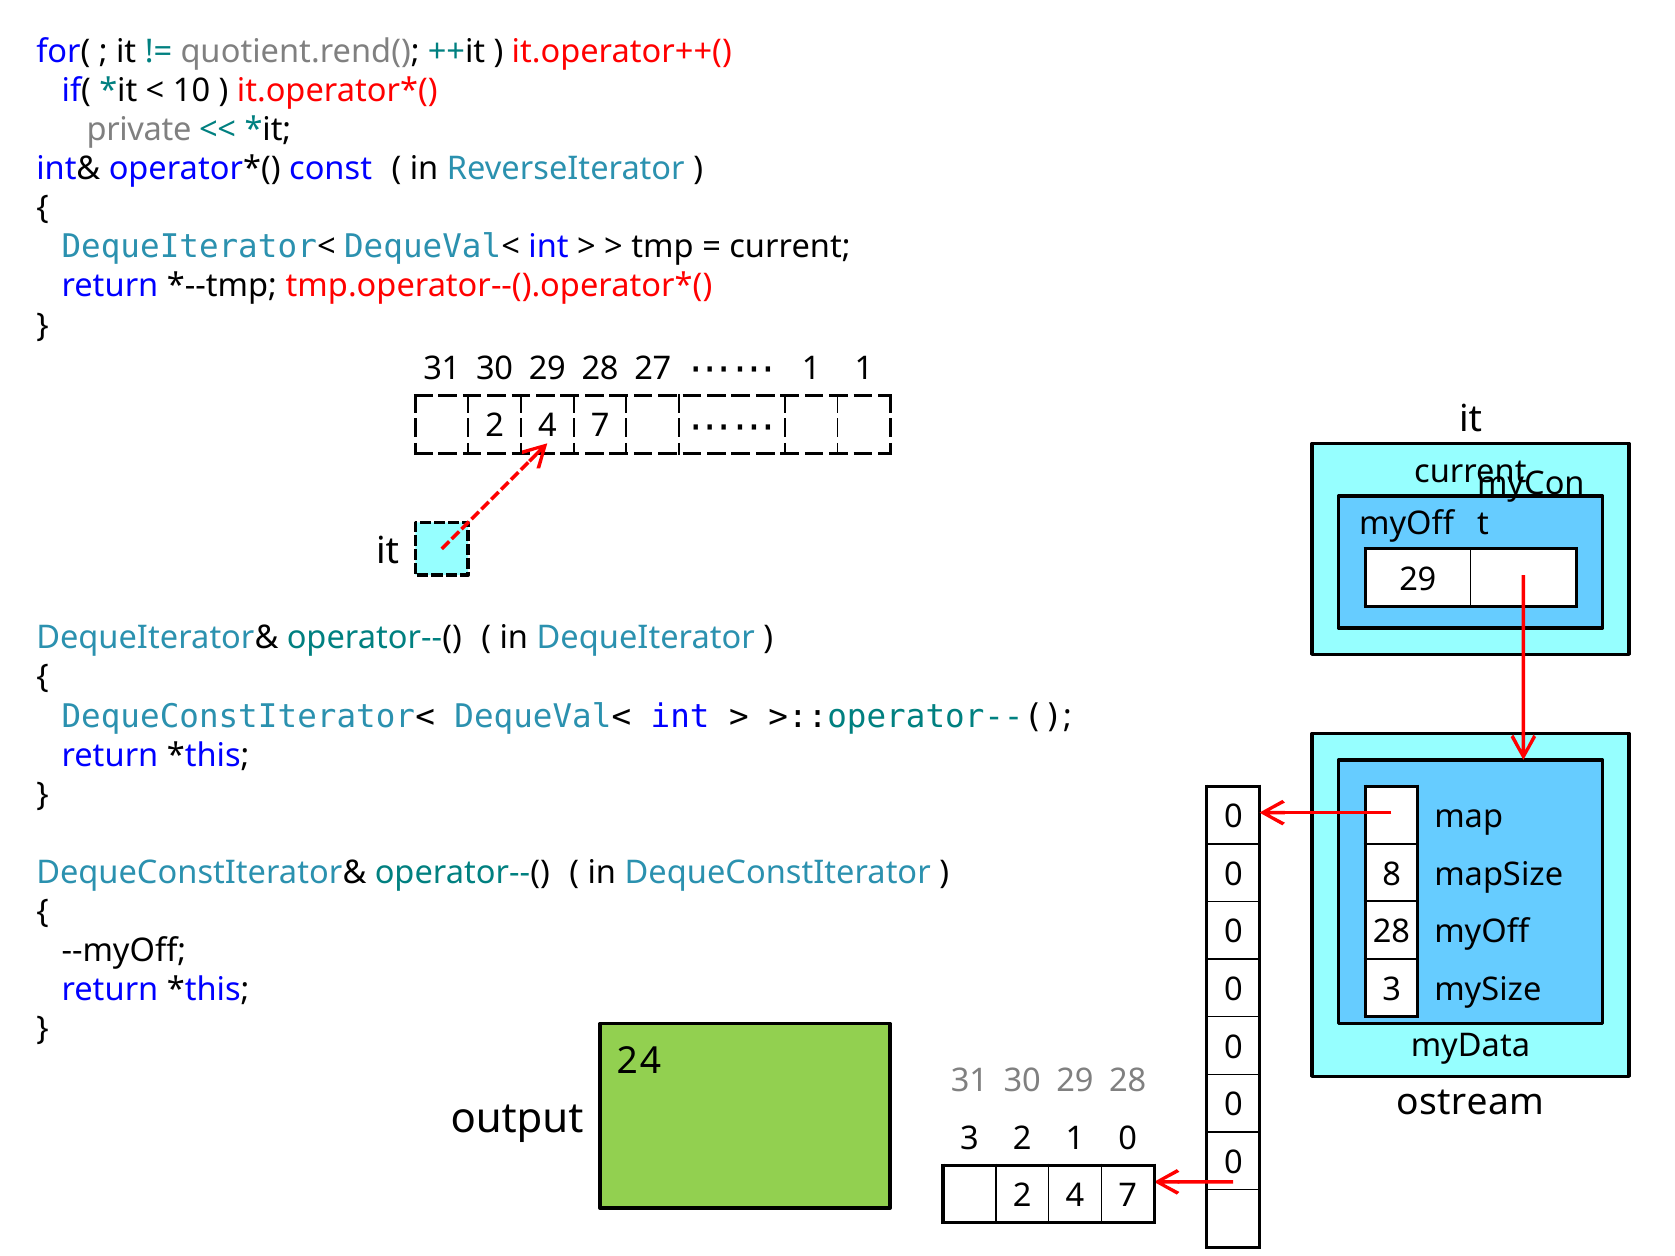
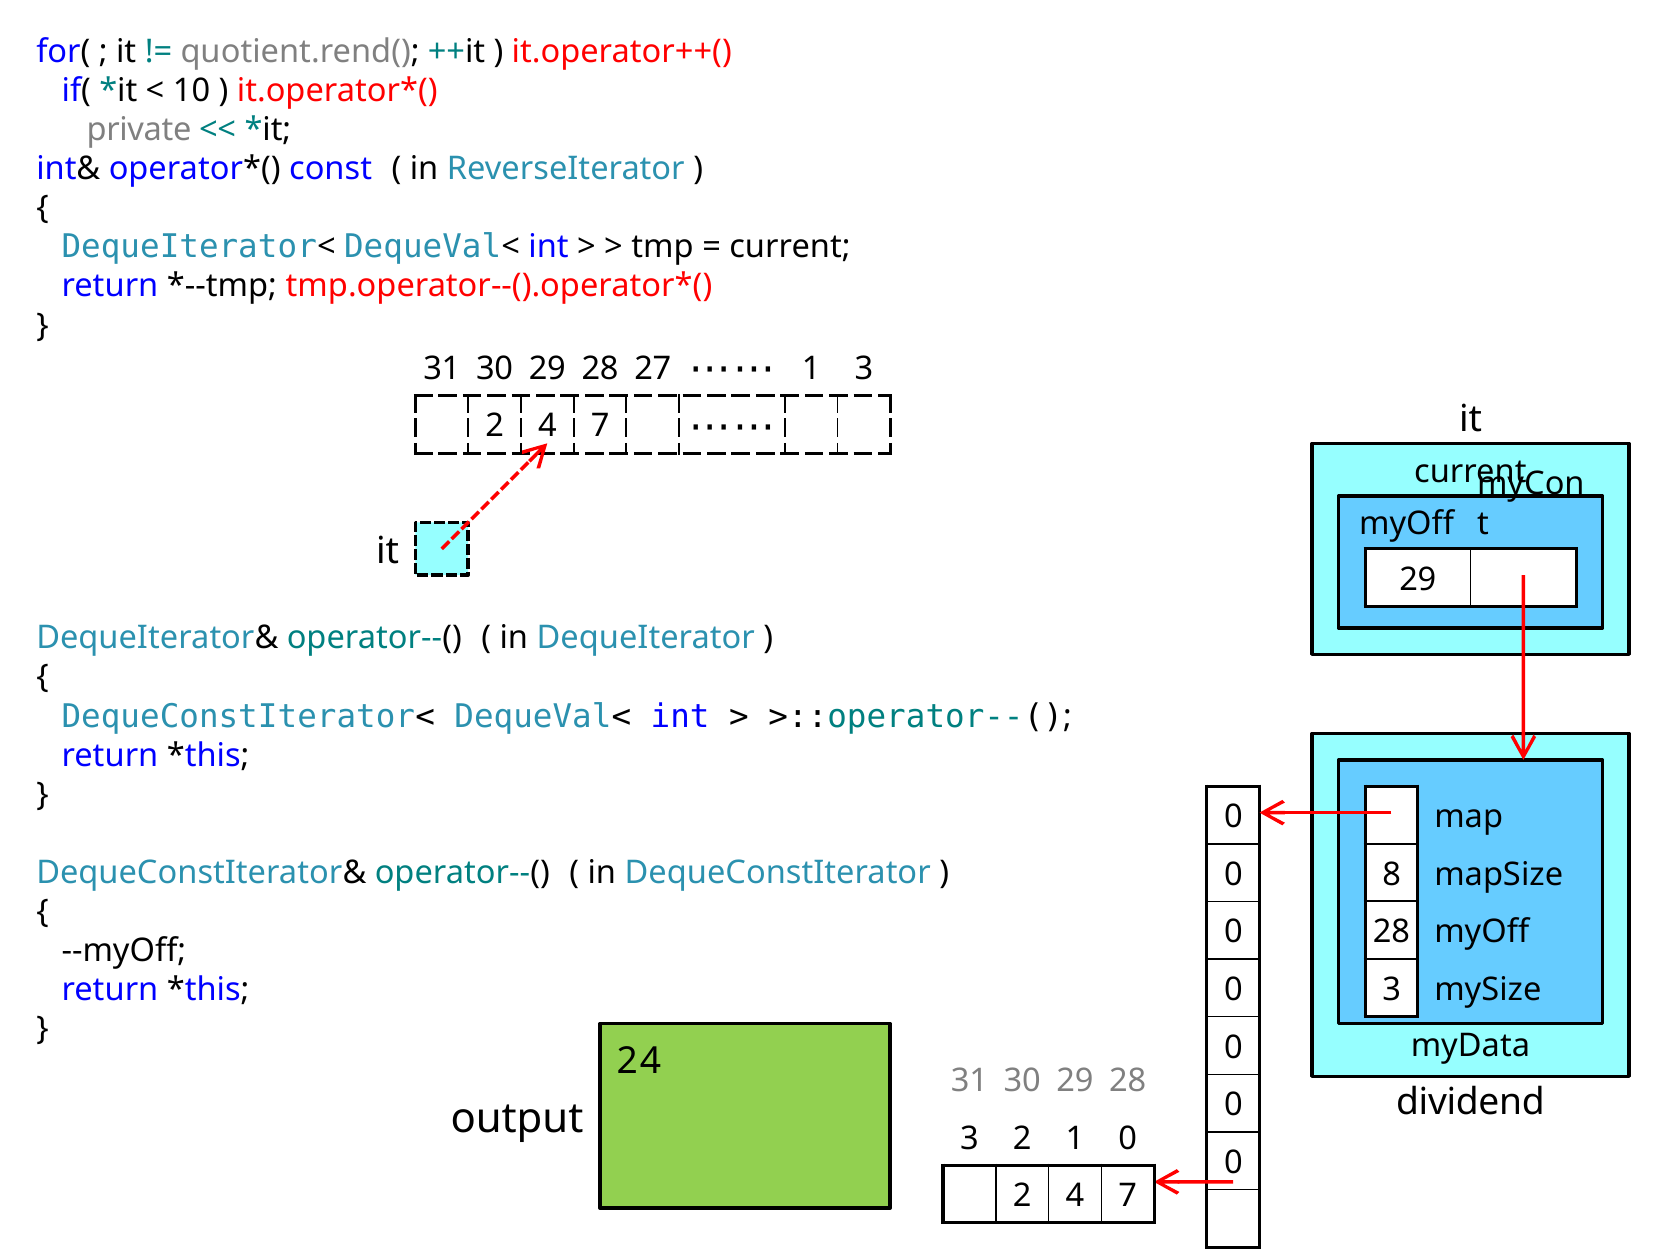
1 1: 1 -> 3
ostream: ostream -> dividend
